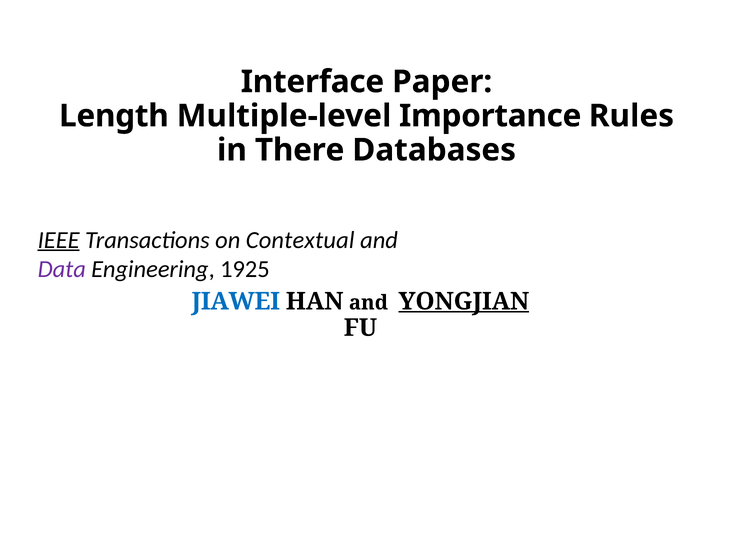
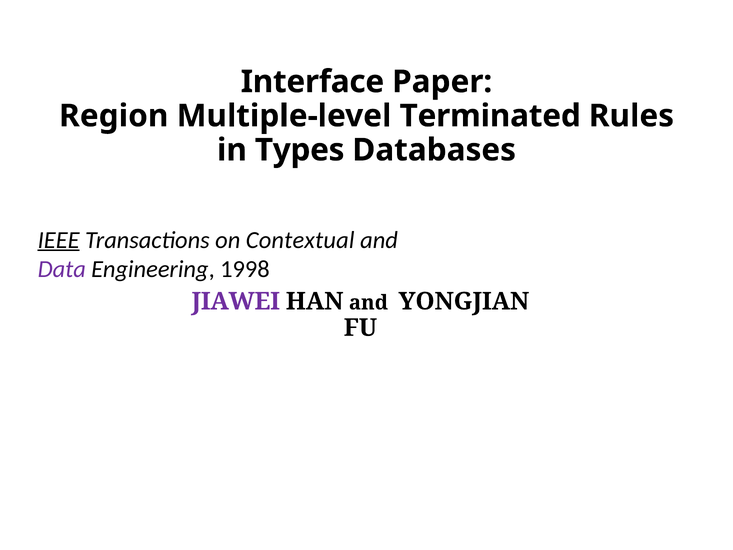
Length: Length -> Region
Importance: Importance -> Terminated
There: There -> Types
1925: 1925 -> 1998
JIAWEI colour: blue -> purple
YONGJIAN underline: present -> none
